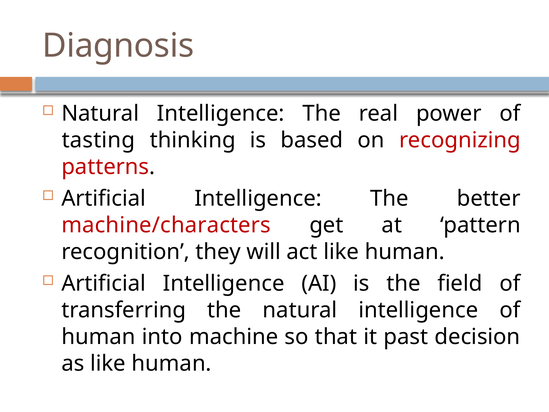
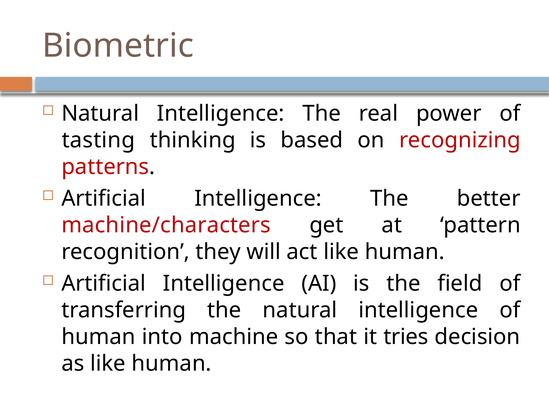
Diagnosis: Diagnosis -> Biometric
past: past -> tries
